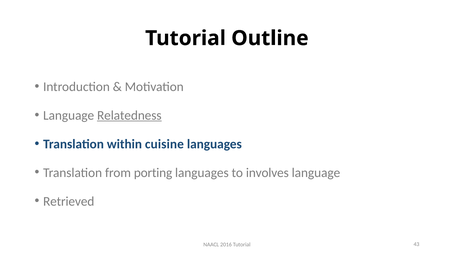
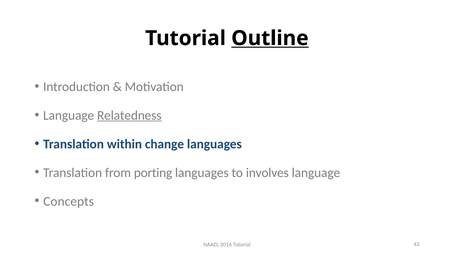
Outline underline: none -> present
cuisine: cuisine -> change
Retrieved: Retrieved -> Concepts
